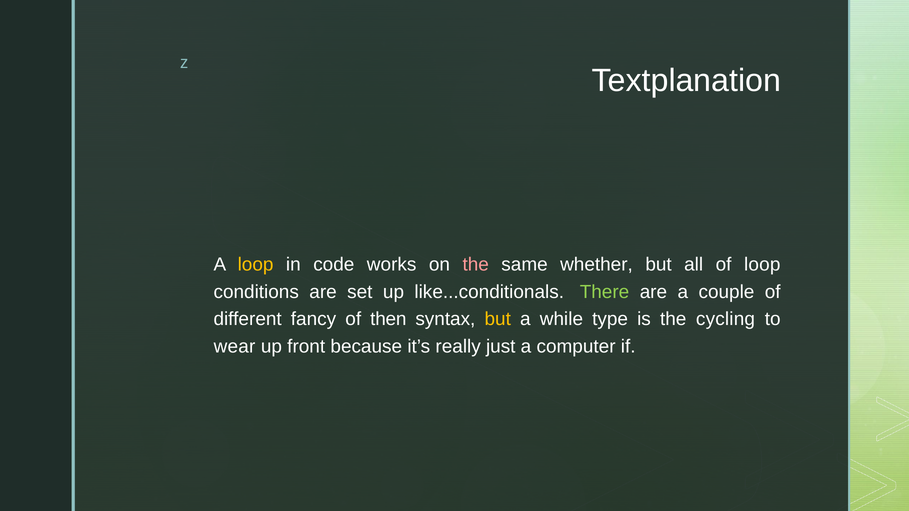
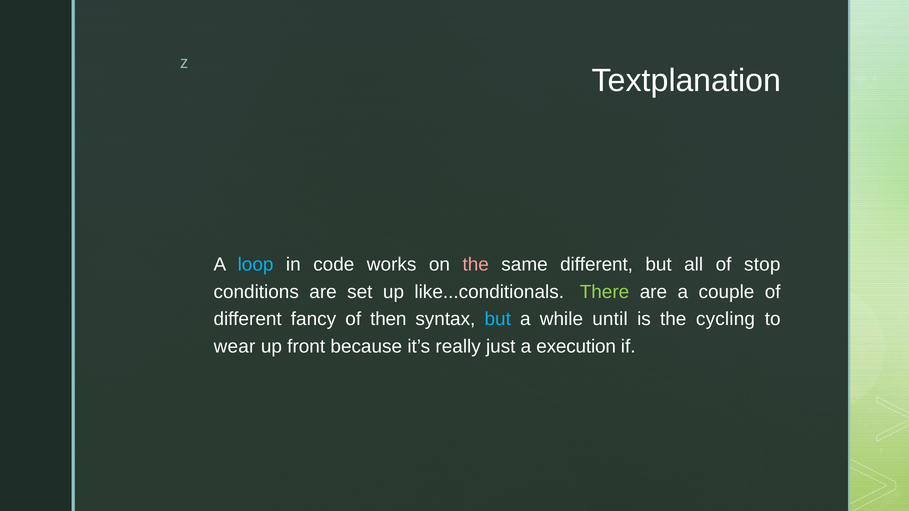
loop at (256, 265) colour: yellow -> light blue
same whether: whether -> different
of loop: loop -> stop
but at (498, 319) colour: yellow -> light blue
type: type -> until
computer: computer -> execution
